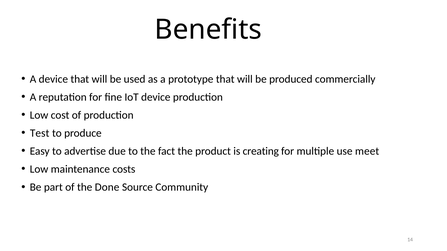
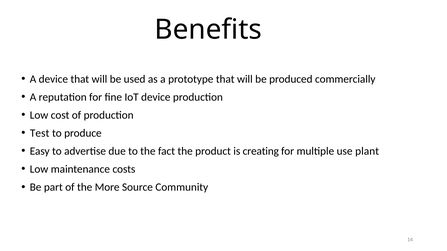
meet: meet -> plant
Done: Done -> More
